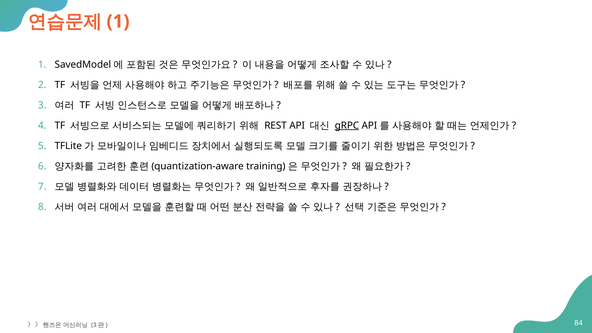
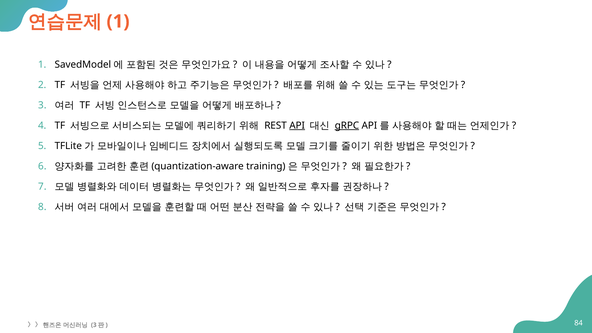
API underline: none -> present
